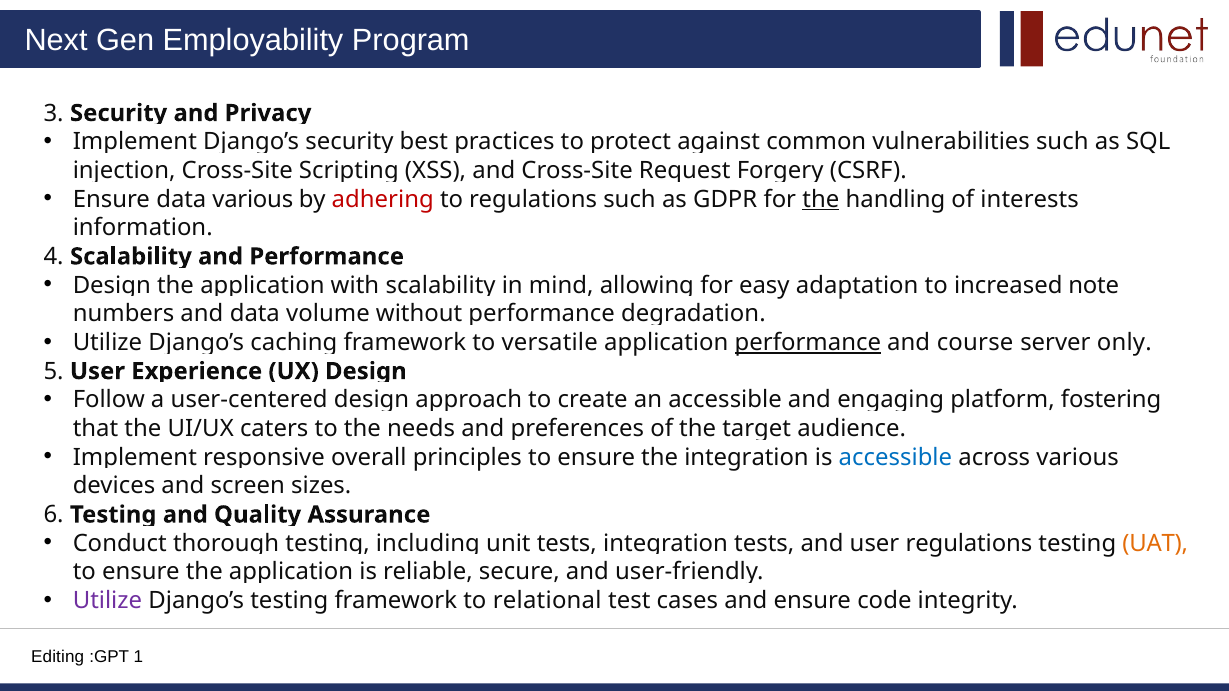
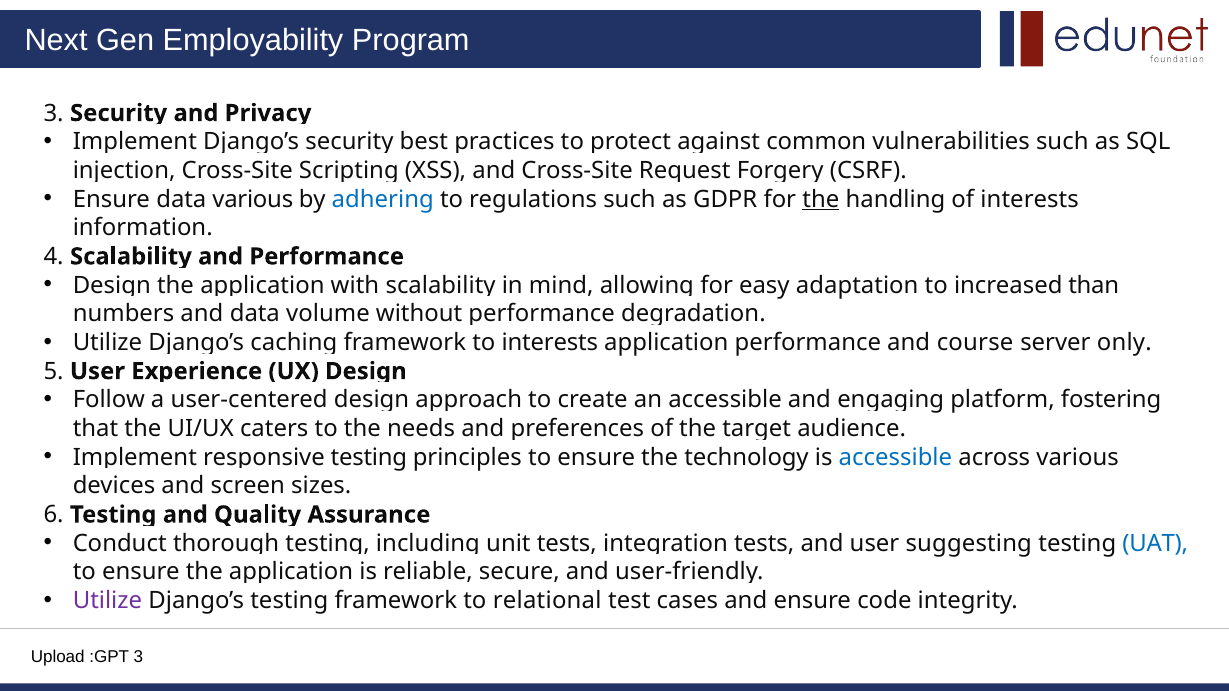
adhering colour: red -> blue
note: note -> than
to versatile: versatile -> interests
performance at (808, 343) underline: present -> none
overall at (369, 458): overall -> testing
the integration: integration -> technology
user regulations: regulations -> suggesting
UAT colour: orange -> blue
Editing: Editing -> Upload
:GPT 1: 1 -> 3
